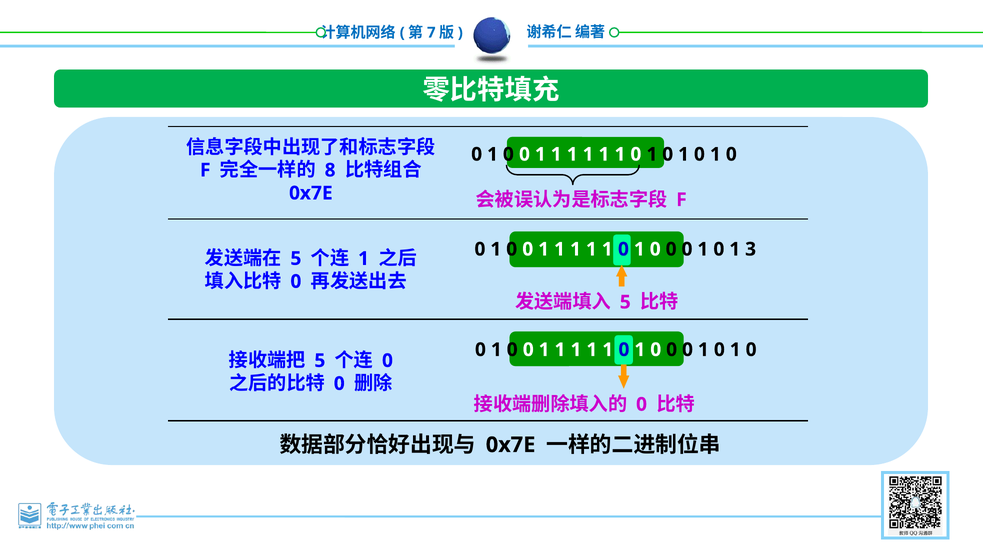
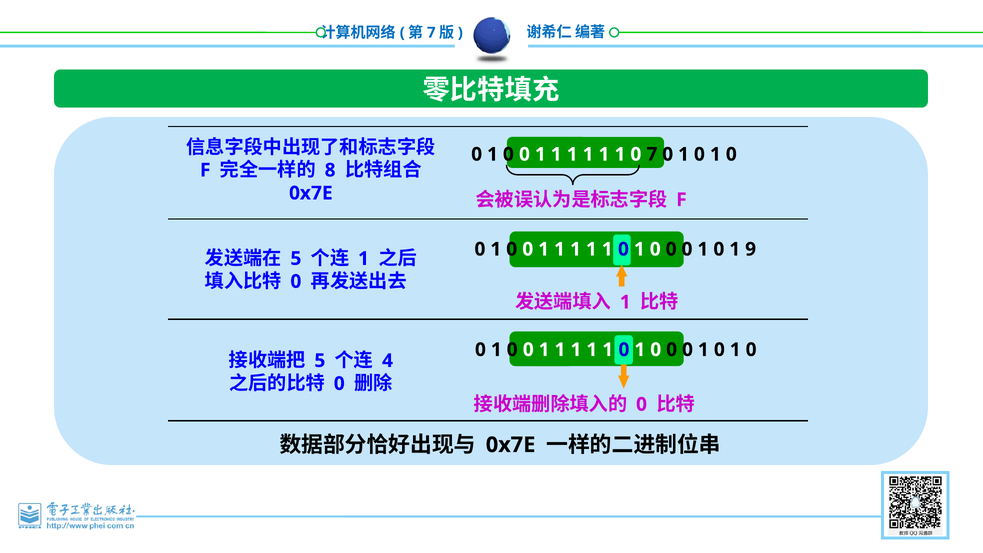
1 at (652, 154): 1 -> 7
3: 3 -> 9
5 at (625, 302): 5 -> 1
0 at (387, 361): 0 -> 4
